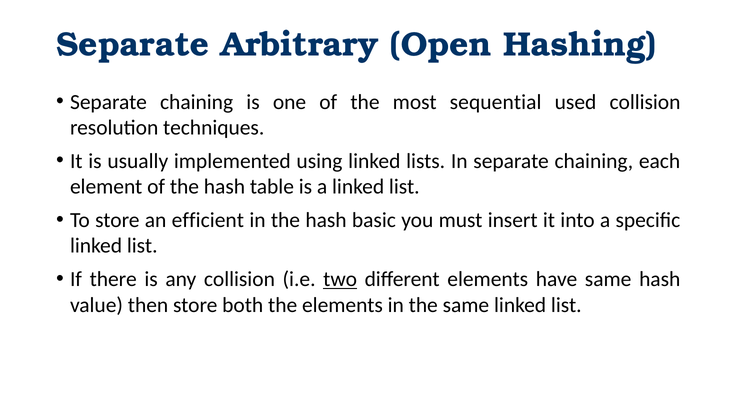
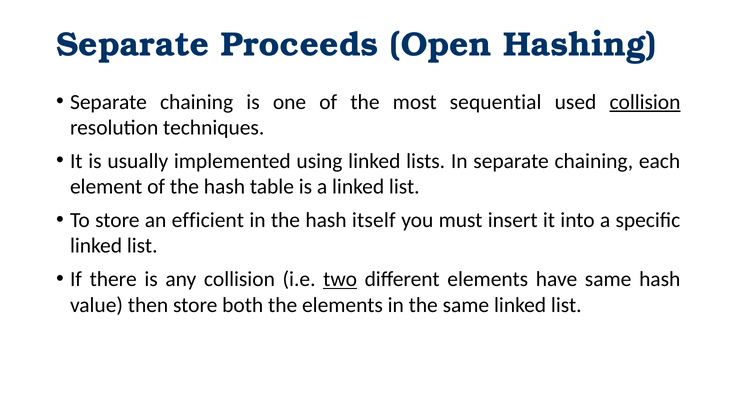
Arbitrary: Arbitrary -> Proceeds
collision at (645, 102) underline: none -> present
basic: basic -> itself
